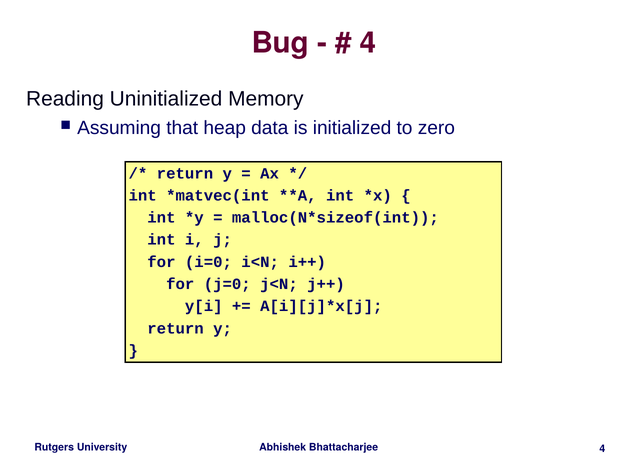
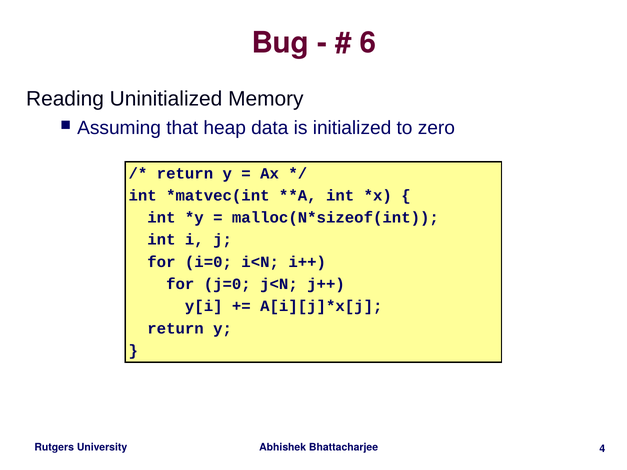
4 at (368, 43): 4 -> 6
